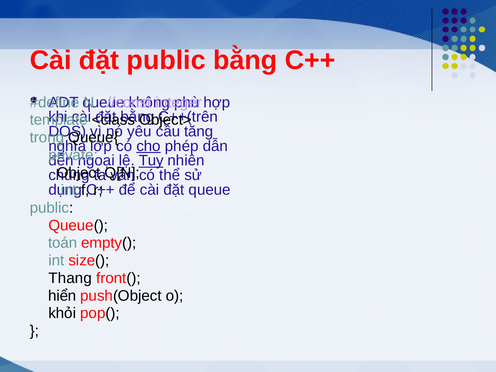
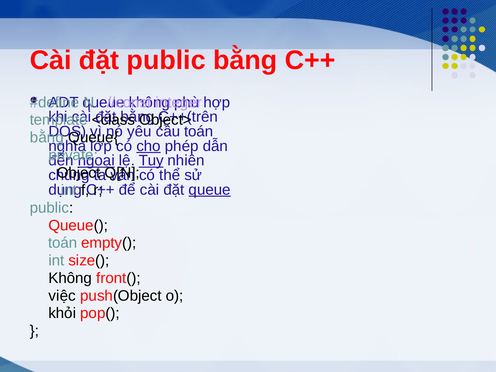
cầu tăng: tăng -> toán
trong at (47, 138): trong -> bằng
ngoại underline: none -> present
queue at (210, 190) underline: none -> present
Thang at (70, 278): Thang -> Không
hiển: hiển -> việc
